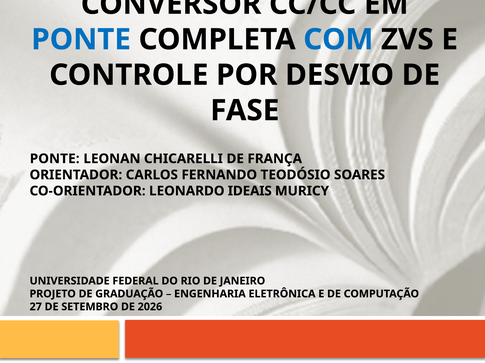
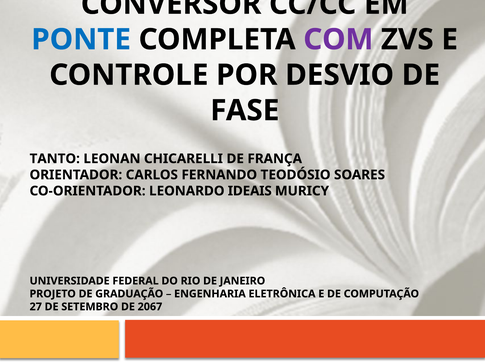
COM colour: blue -> purple
PONTE at (55, 159): PONTE -> TANTO
2026: 2026 -> 2067
